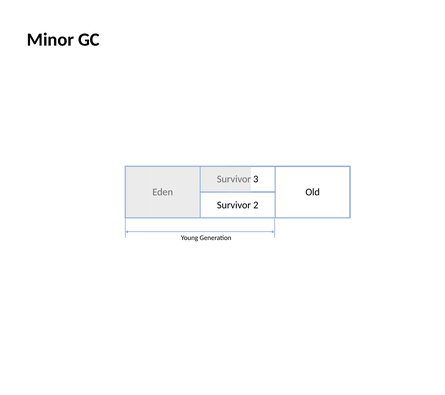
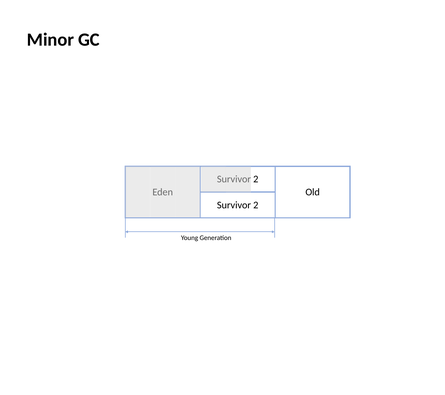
3 at (256, 179): 3 -> 2
